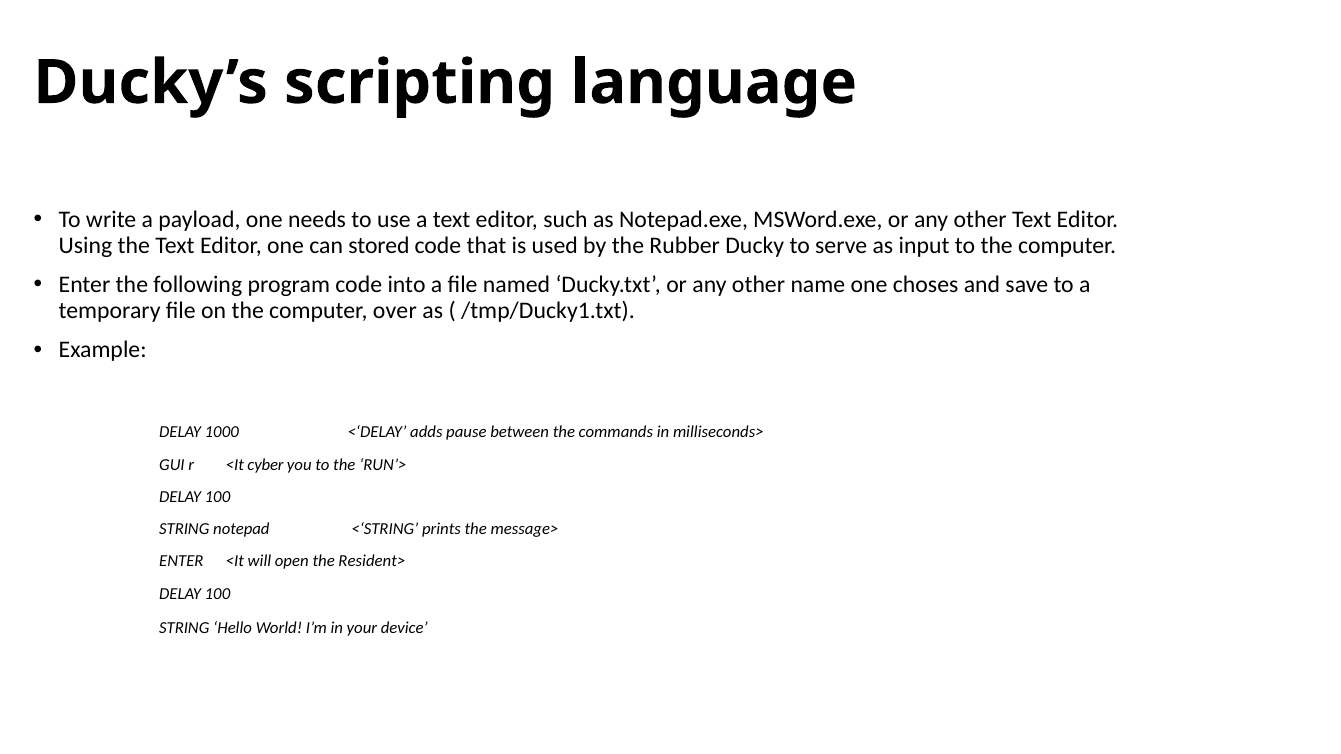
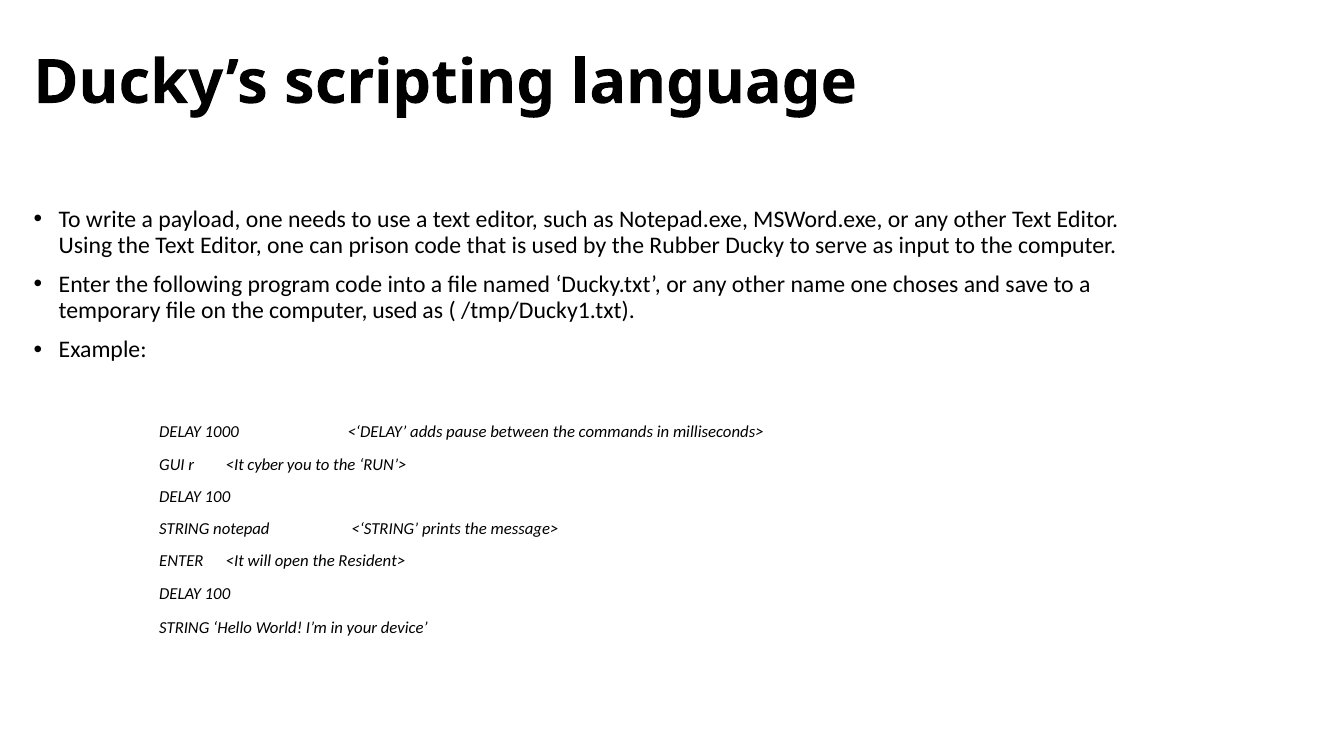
stored: stored -> prison
computer over: over -> used
